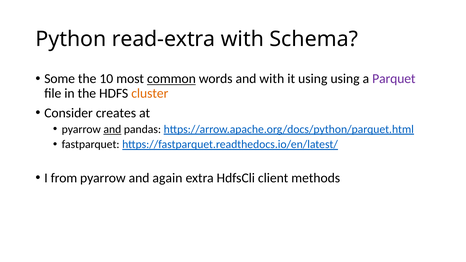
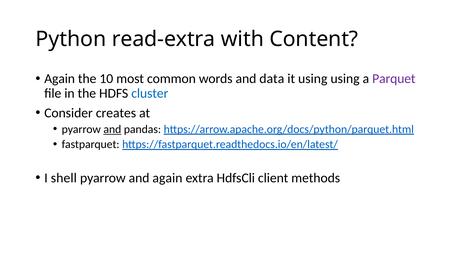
Schema: Schema -> Content
Some at (60, 79): Some -> Again
common underline: present -> none
and with: with -> data
cluster colour: orange -> blue
from: from -> shell
